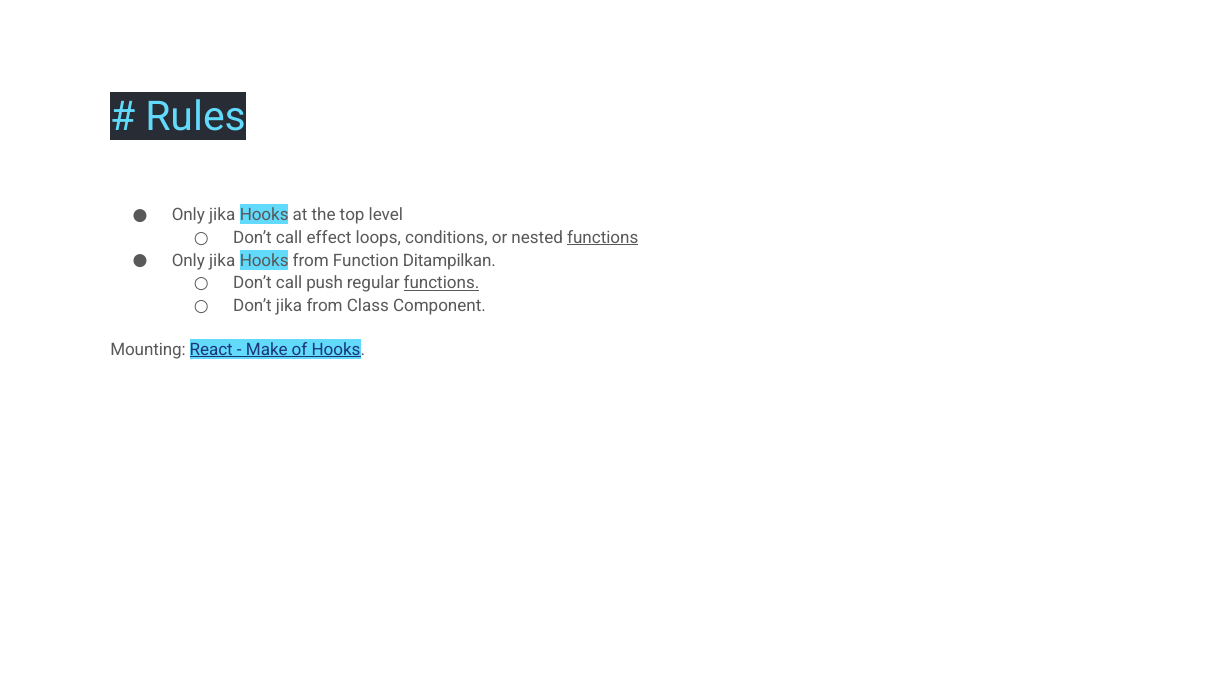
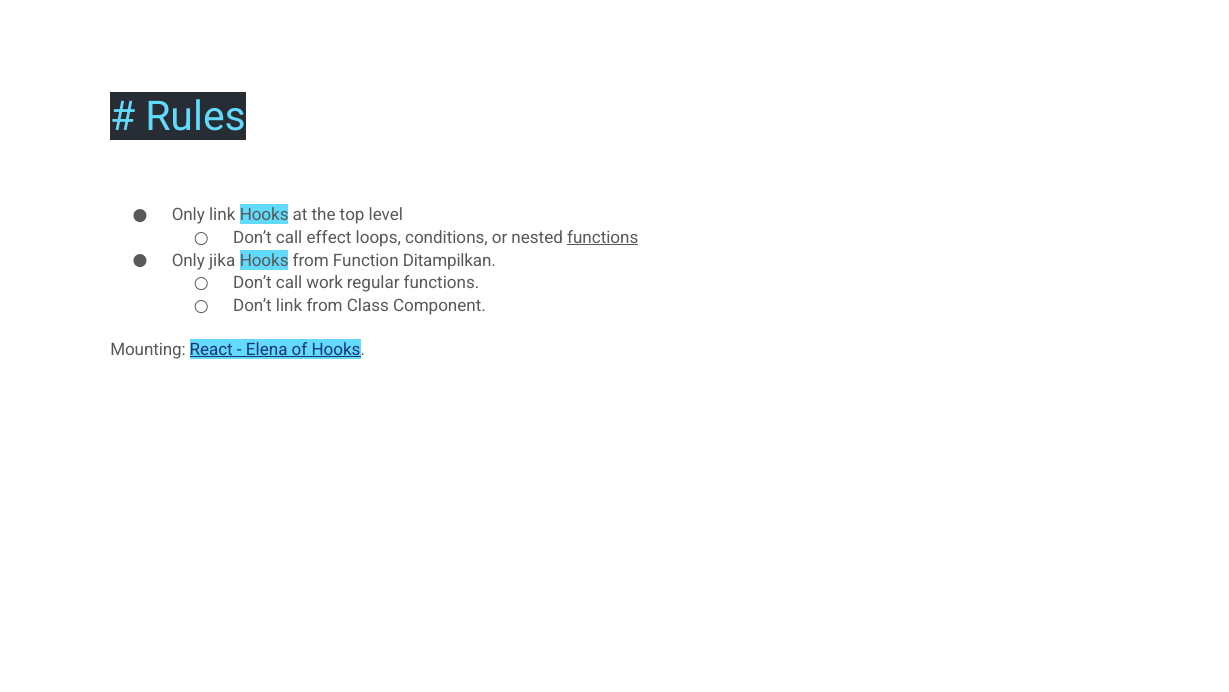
jika at (222, 214): jika -> link
push: push -> work
functions at (441, 283) underline: present -> none
Don’t jika: jika -> link
Make: Make -> Elena
